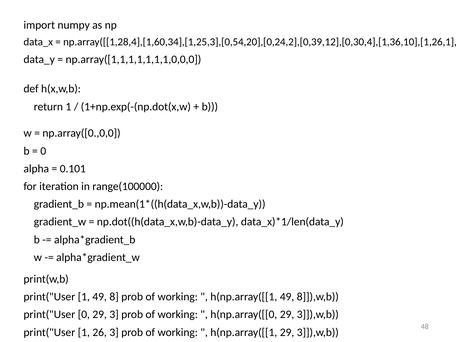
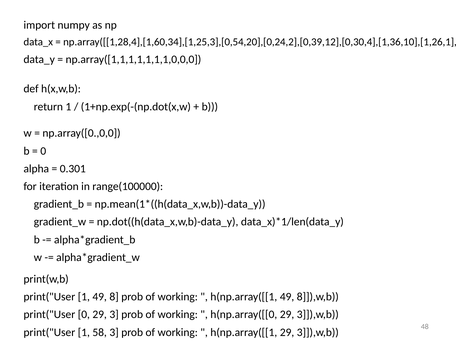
0.101: 0.101 -> 0.301
26: 26 -> 58
